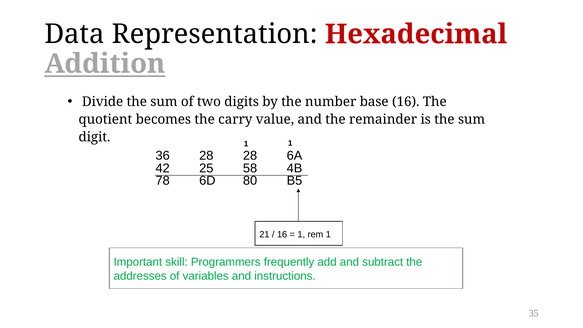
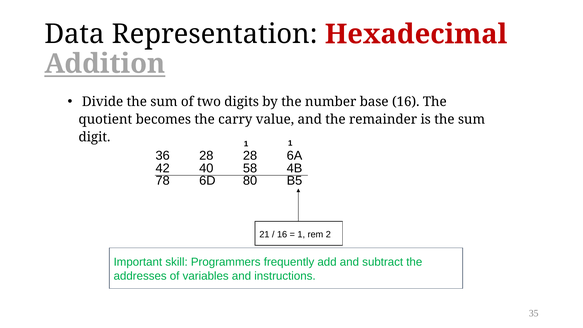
25: 25 -> 40
rem 1: 1 -> 2
